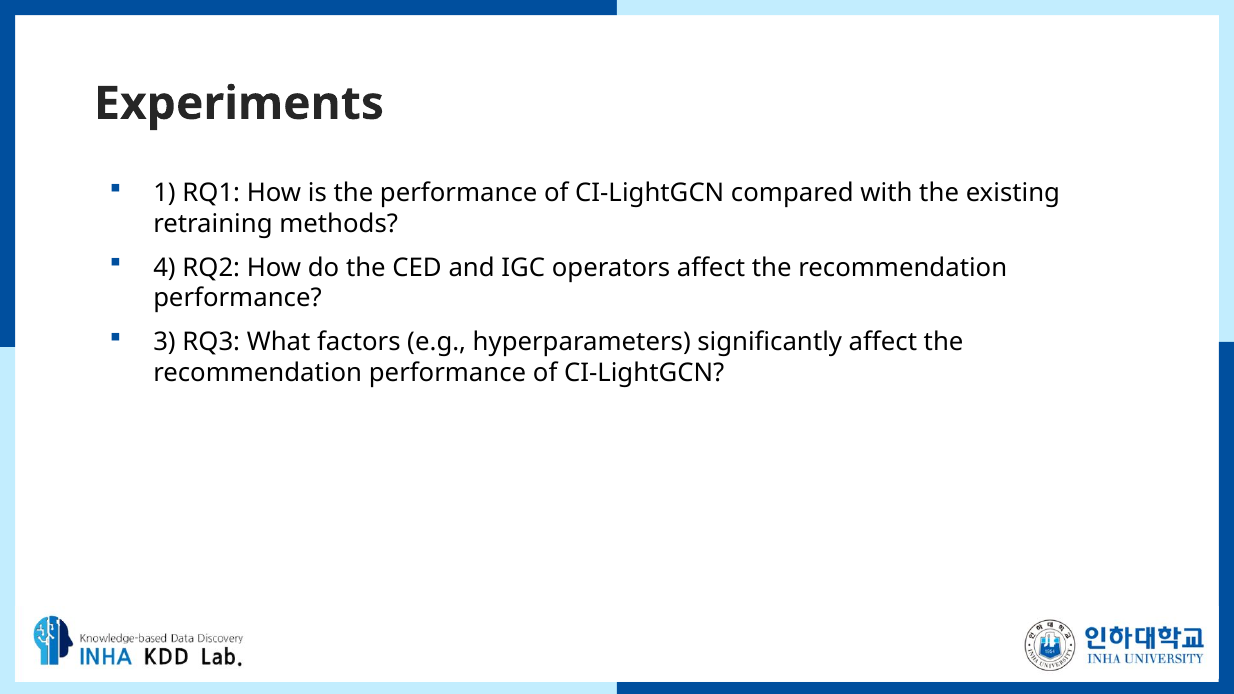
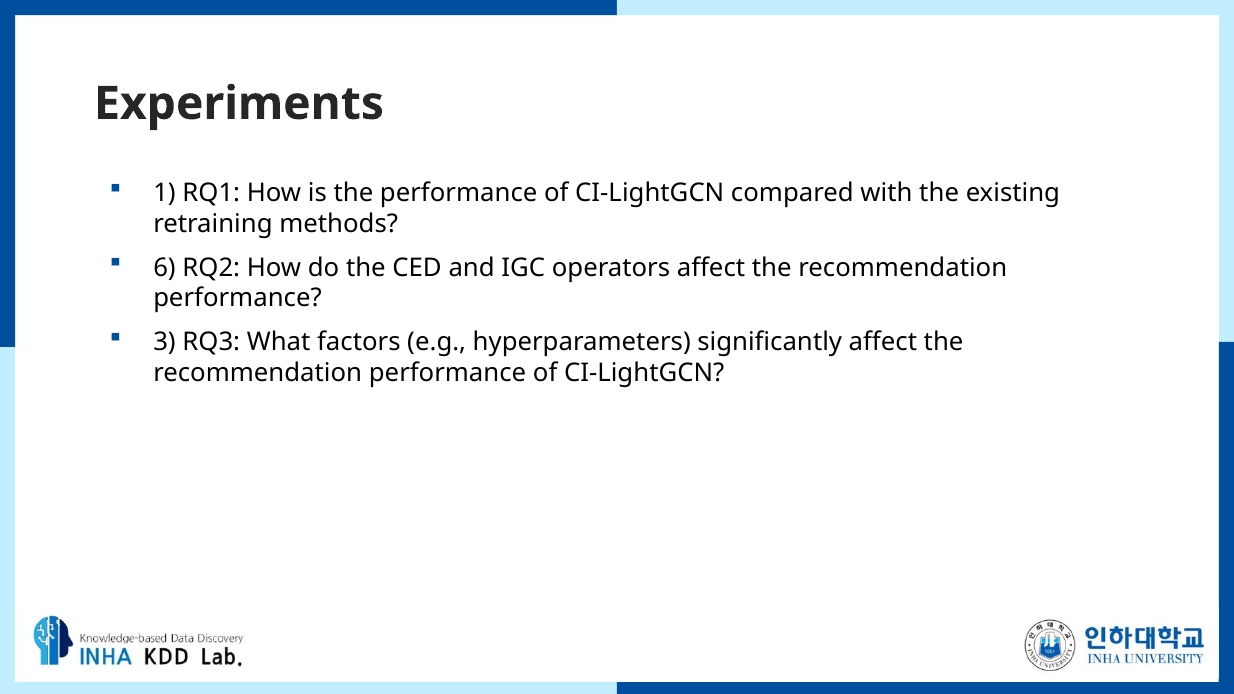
4: 4 -> 6
